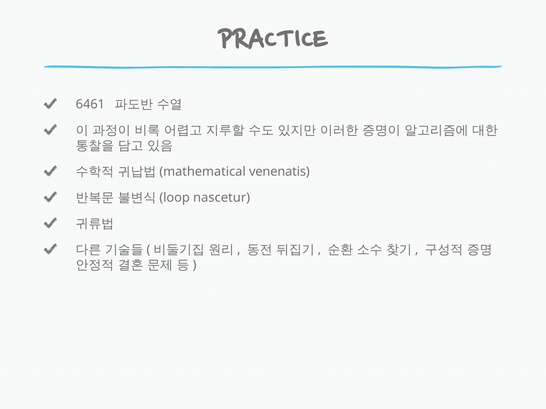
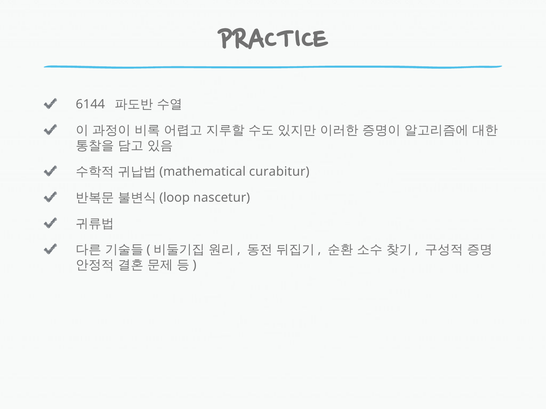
6461: 6461 -> 6144
venenatis: venenatis -> curabitur
